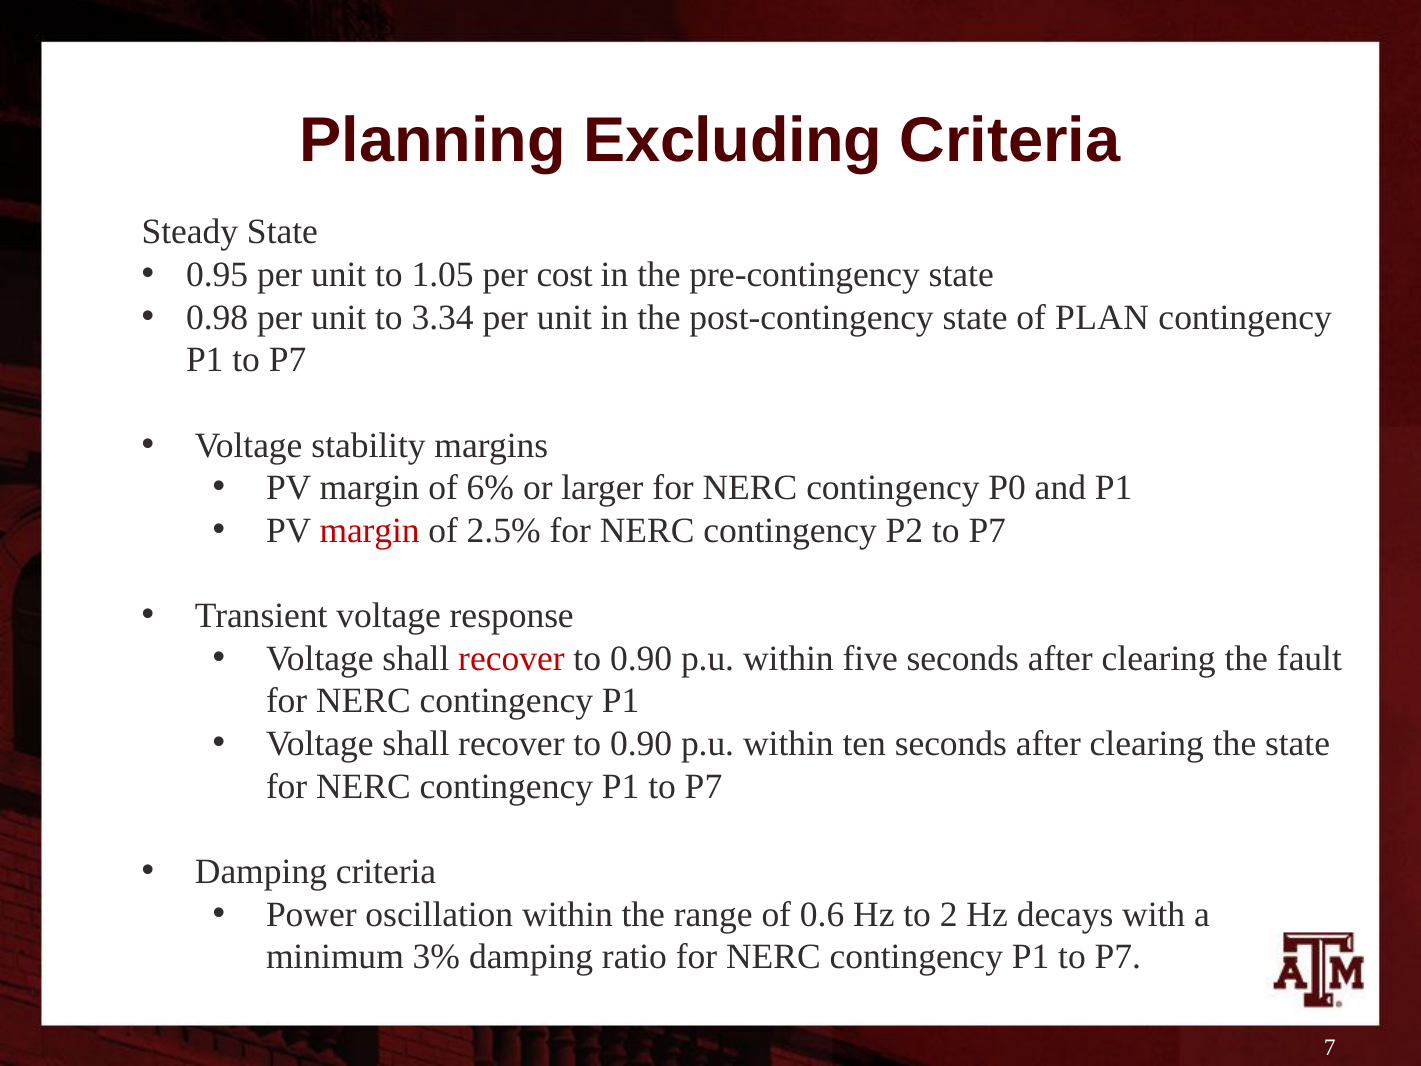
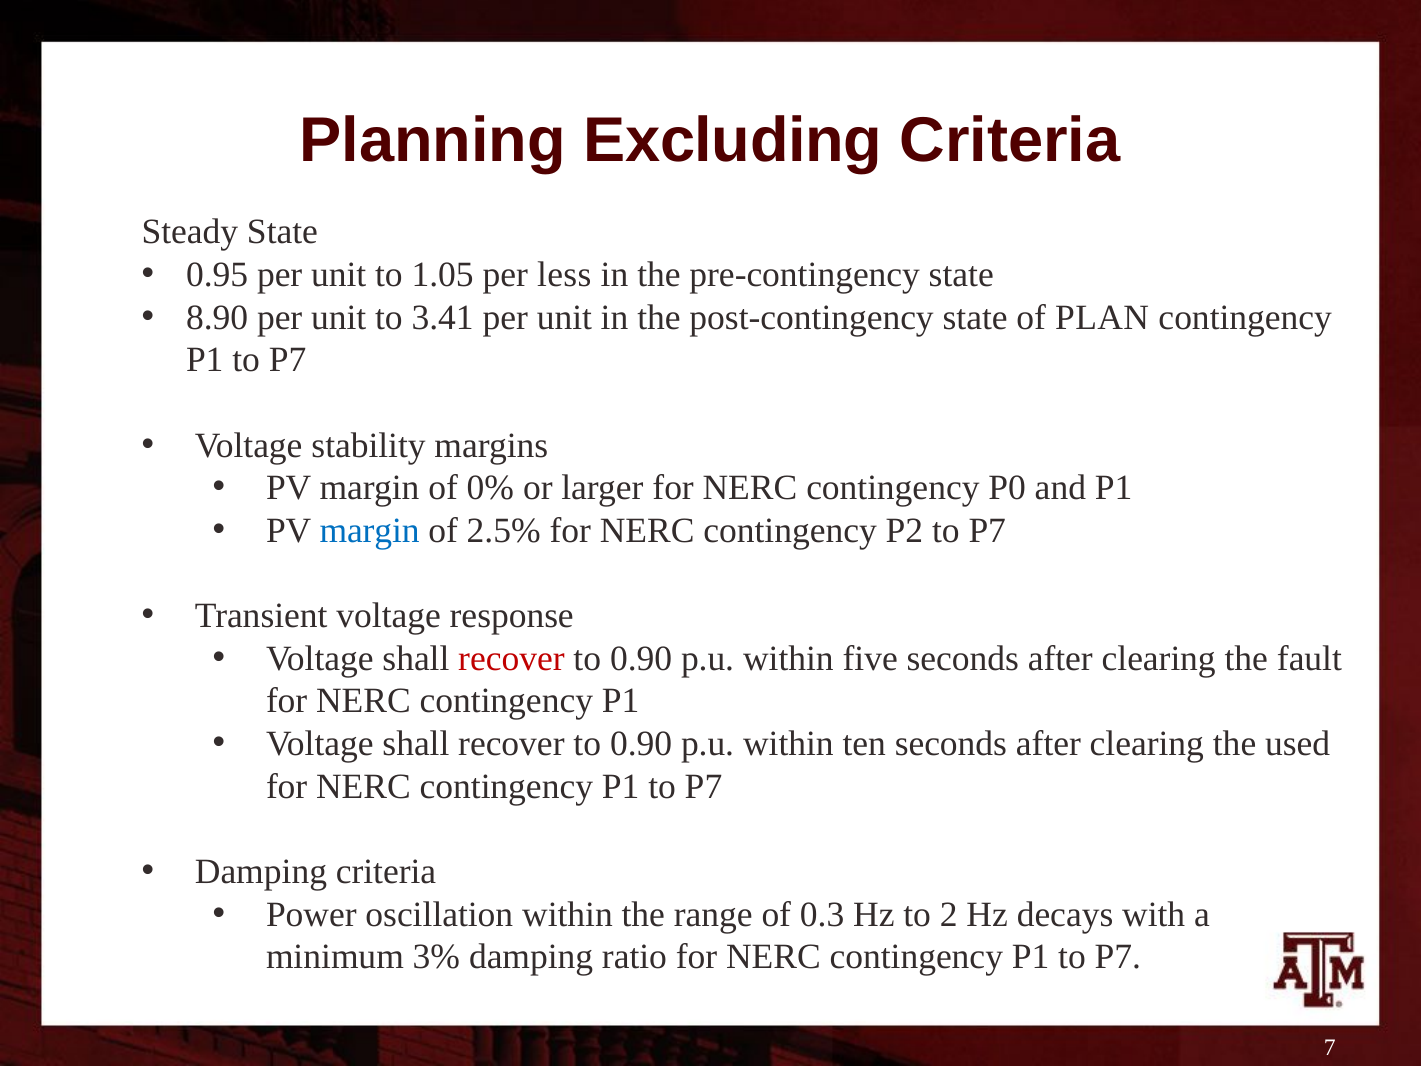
cost: cost -> less
0.98: 0.98 -> 8.90
3.34: 3.34 -> 3.41
6%: 6% -> 0%
margin at (370, 530) colour: red -> blue
the state: state -> used
0.6: 0.6 -> 0.3
